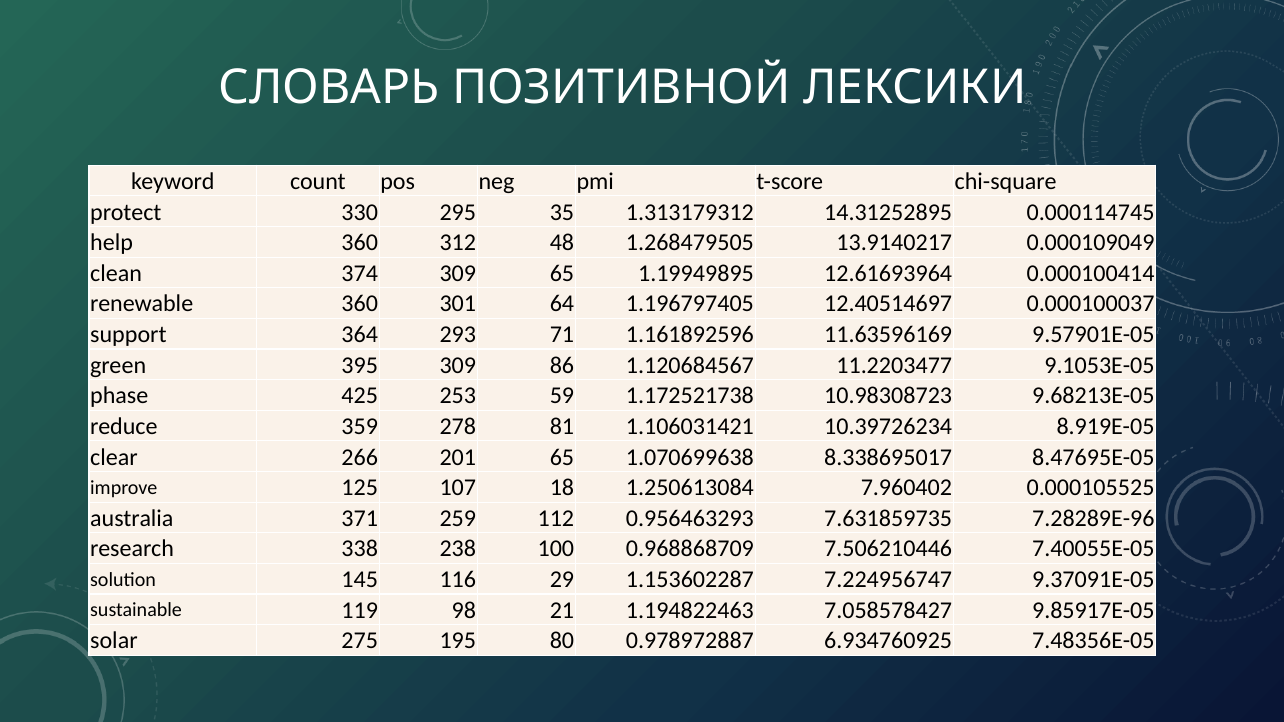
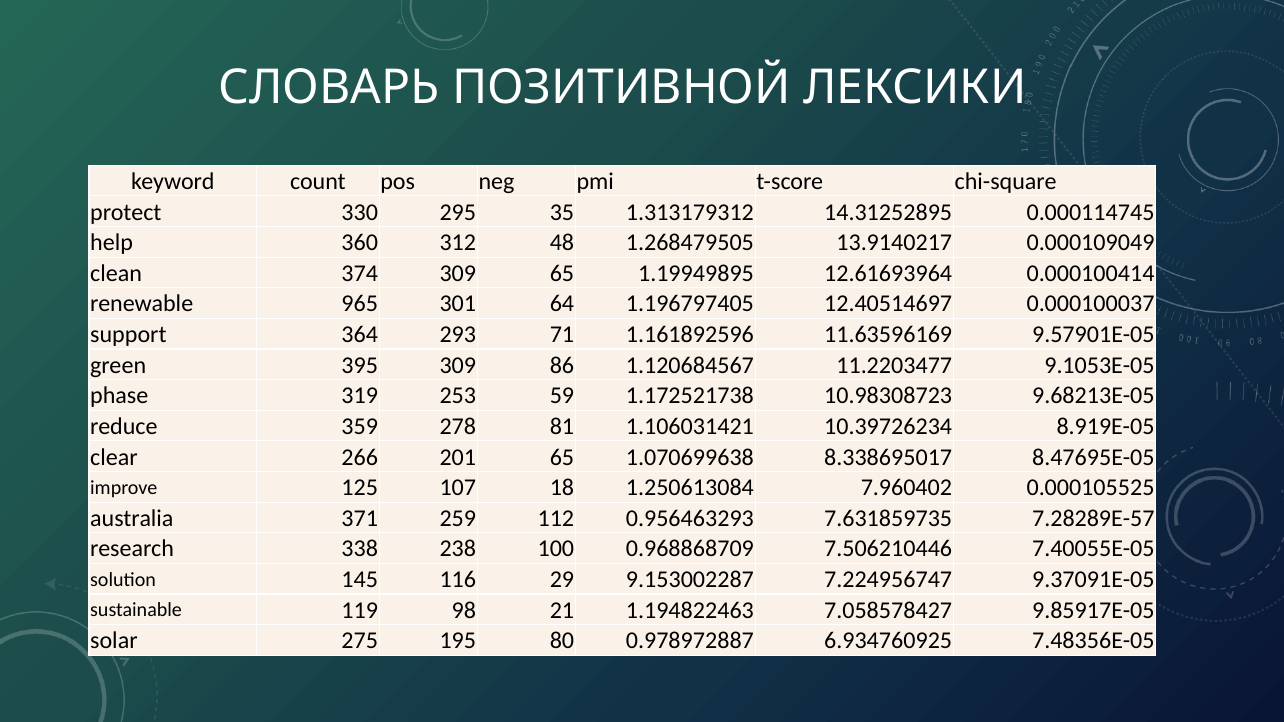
renewable 360: 360 -> 965
425: 425 -> 319
7.28289E-96: 7.28289E-96 -> 7.28289E-57
1.153602287: 1.153602287 -> 9.153002287
